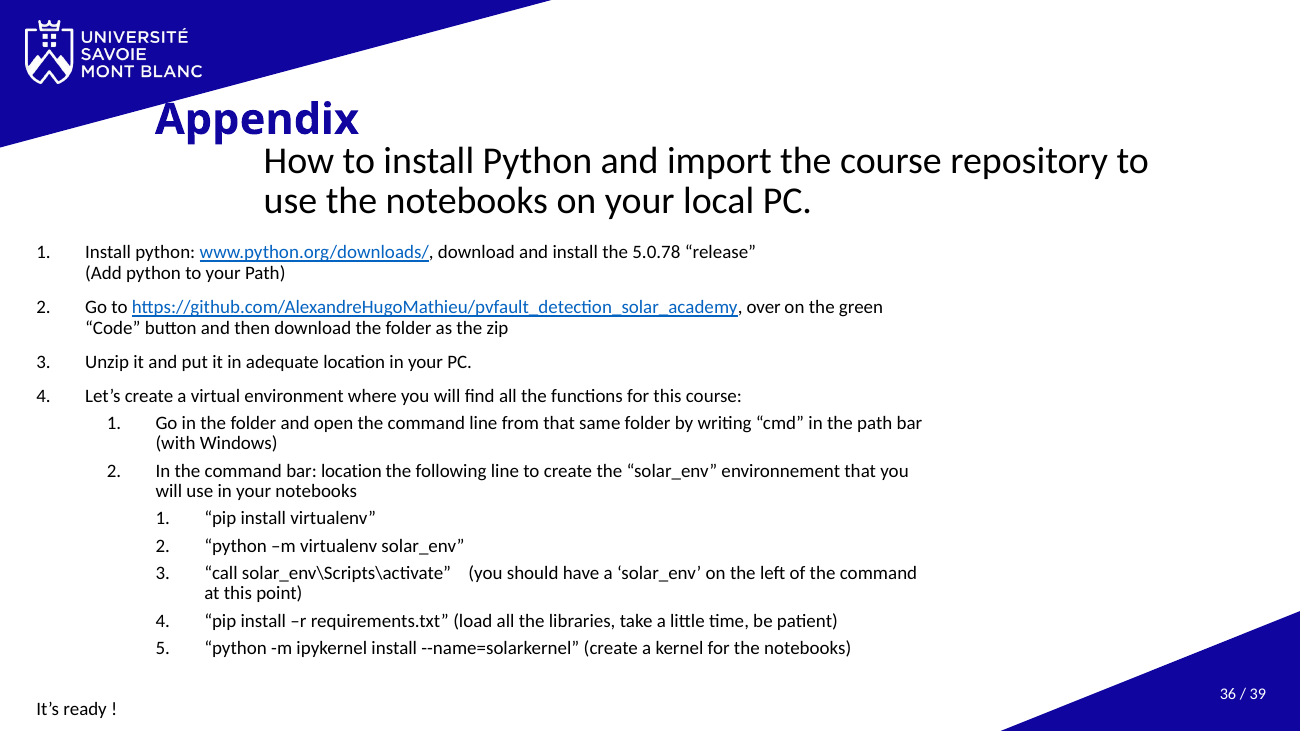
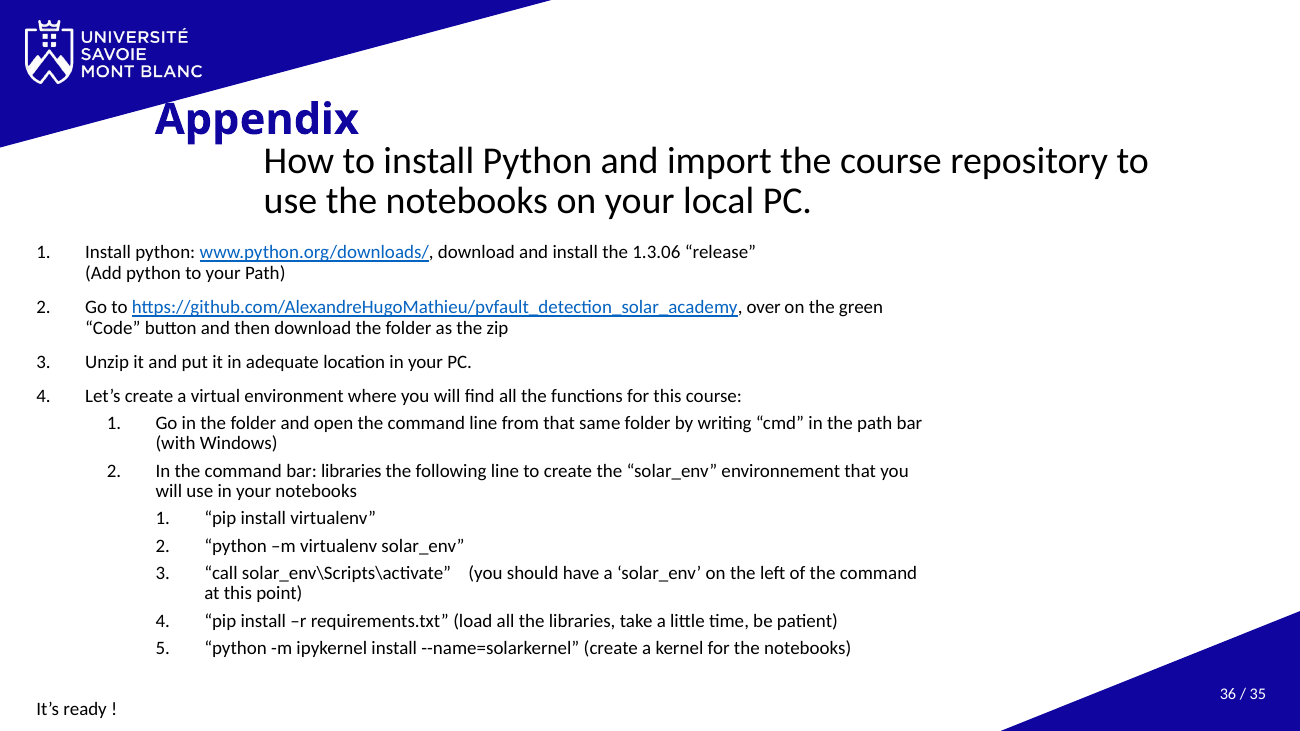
5.0.78: 5.0.78 -> 1.3.06
bar location: location -> libraries
39: 39 -> 35
